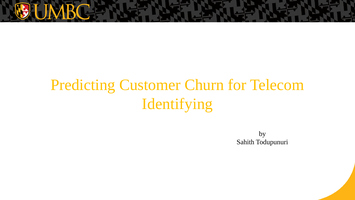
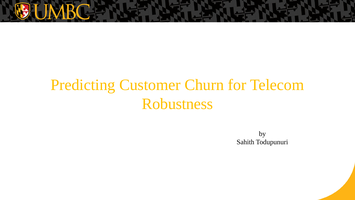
Identifying: Identifying -> Robustness
